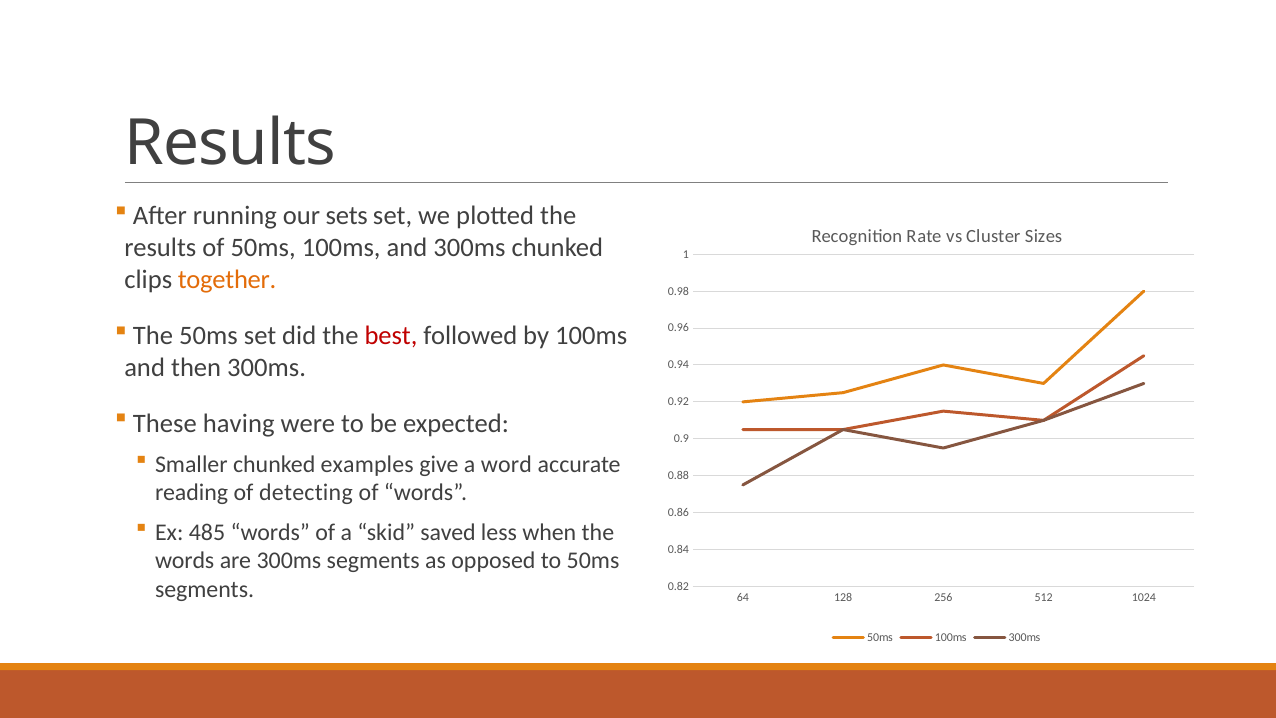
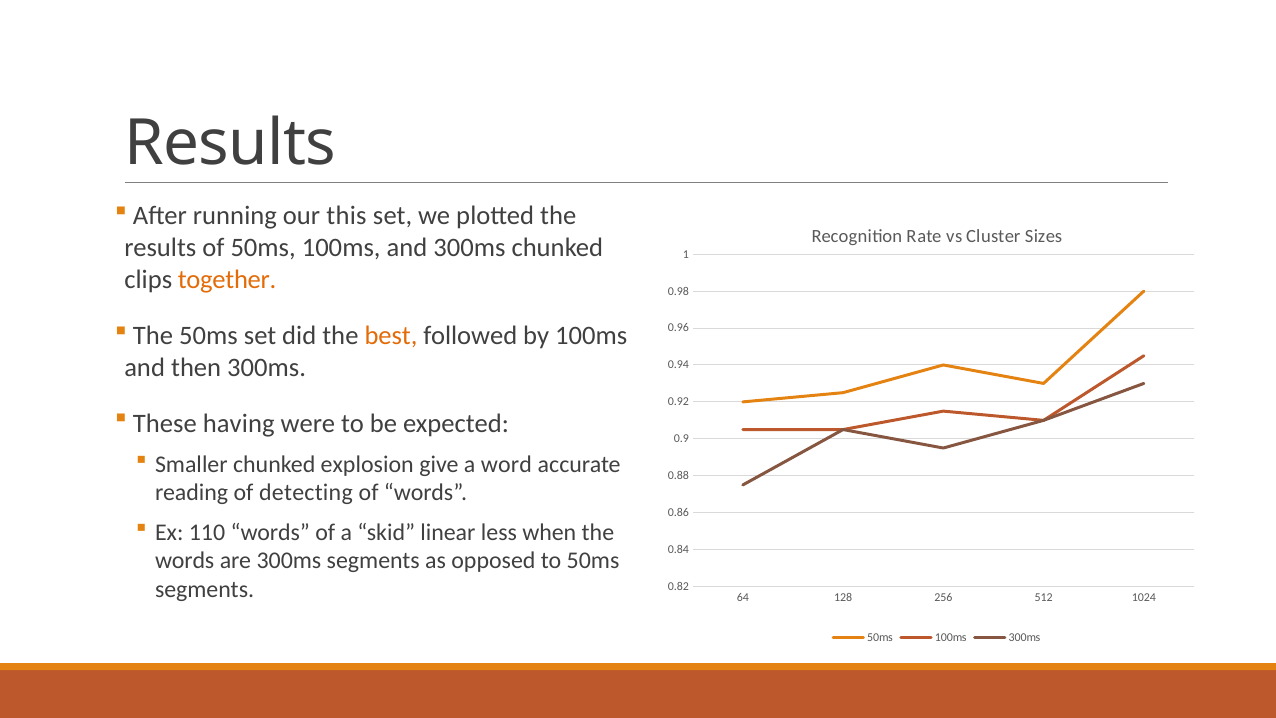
sets: sets -> this
best colour: red -> orange
examples: examples -> explosion
485: 485 -> 110
saved: saved -> linear
